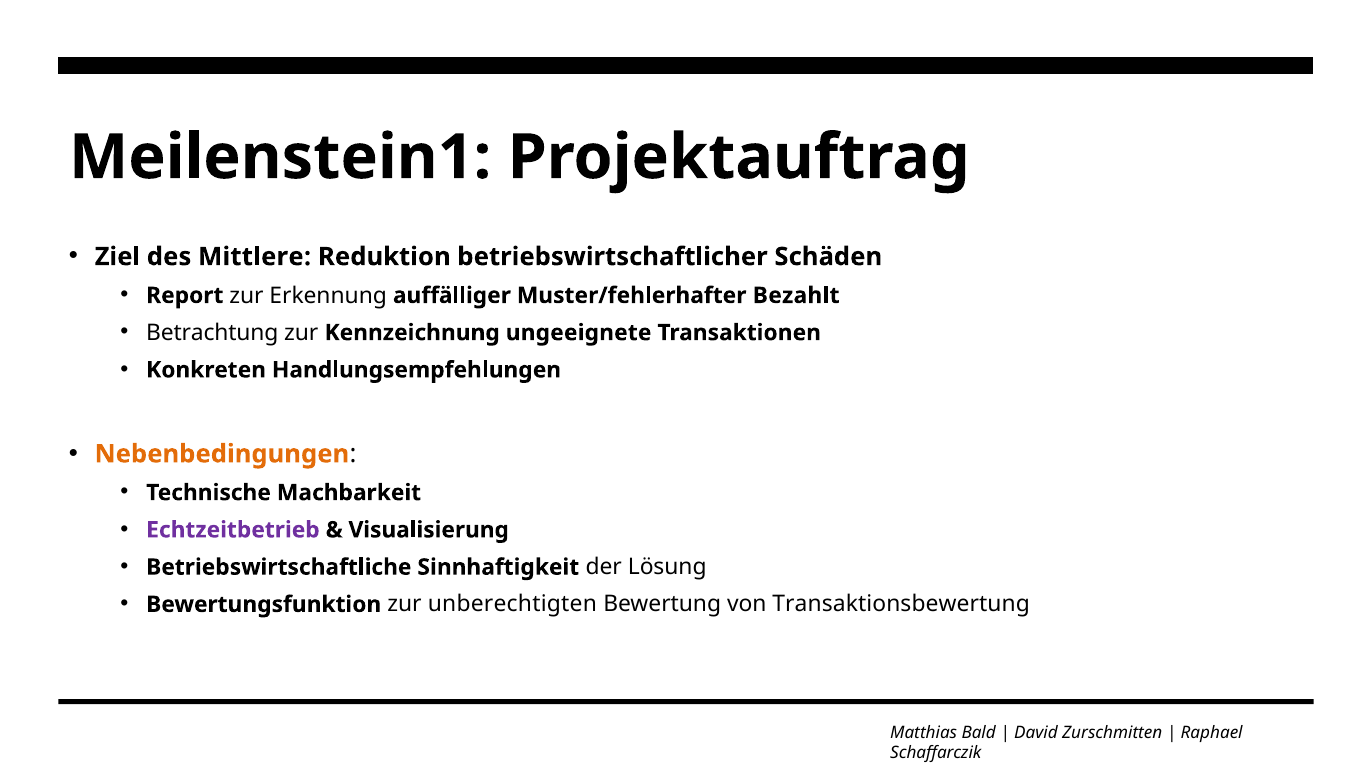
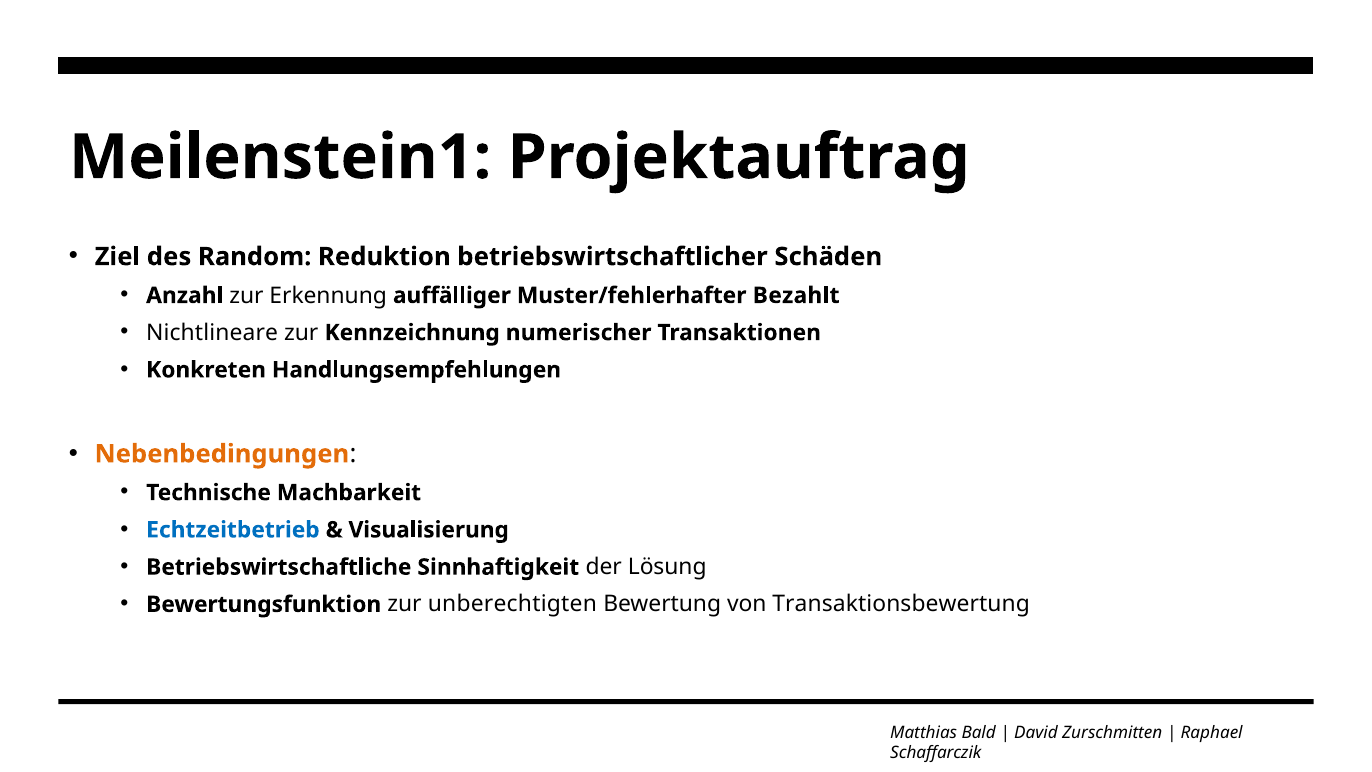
Mittlere: Mittlere -> Random
Report: Report -> Anzahl
Betrachtung: Betrachtung -> Nichtlineare
ungeeignete: ungeeignete -> numerischer
Echtzeitbetrieb colour: purple -> blue
